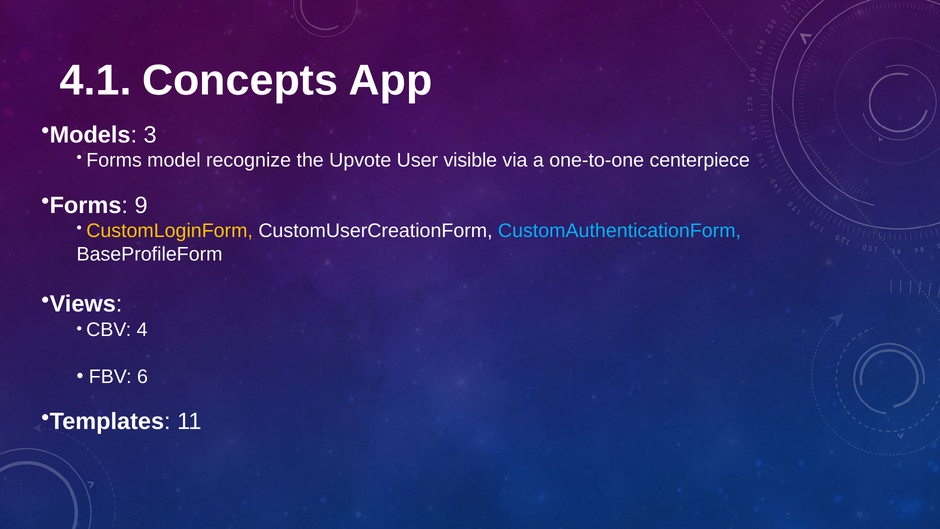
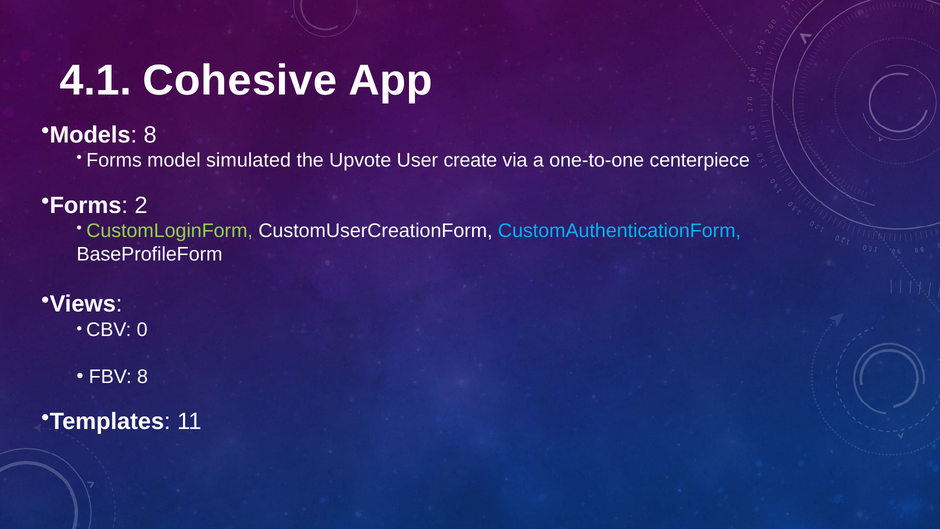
Concepts: Concepts -> Cohesive
Models 3: 3 -> 8
recognize: recognize -> simulated
visible: visible -> create
9: 9 -> 2
CustomLoginForm colour: yellow -> light green
4: 4 -> 0
FBV 6: 6 -> 8
